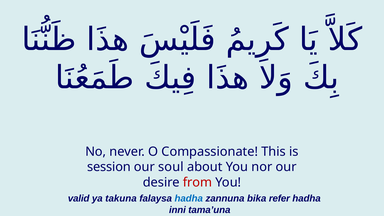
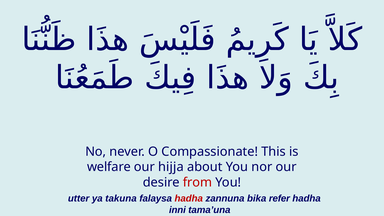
session: session -> welfare
soul: soul -> hijja
valid: valid -> utter
hadha at (189, 198) colour: blue -> red
